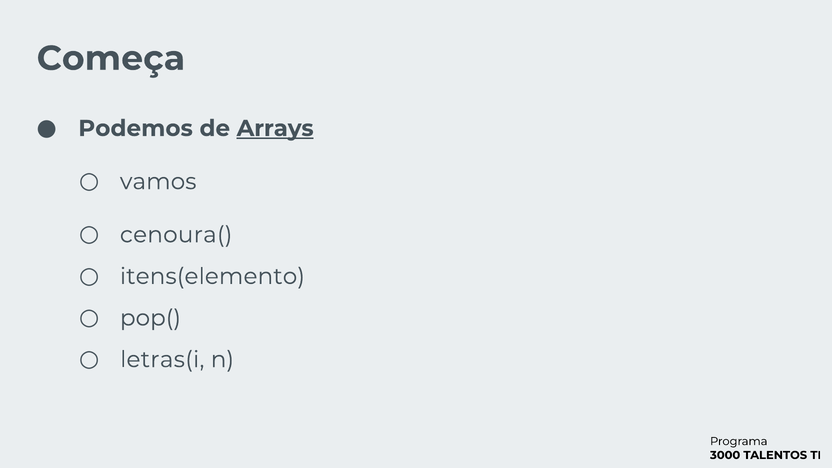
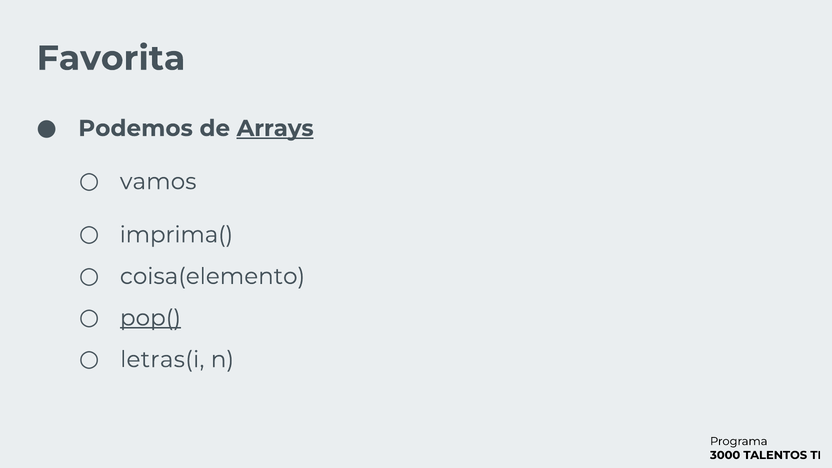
Começa: Começa -> Favorita
cenoura(: cenoura( -> imprima(
itens(elemento: itens(elemento -> coisa(elemento
pop( underline: none -> present
